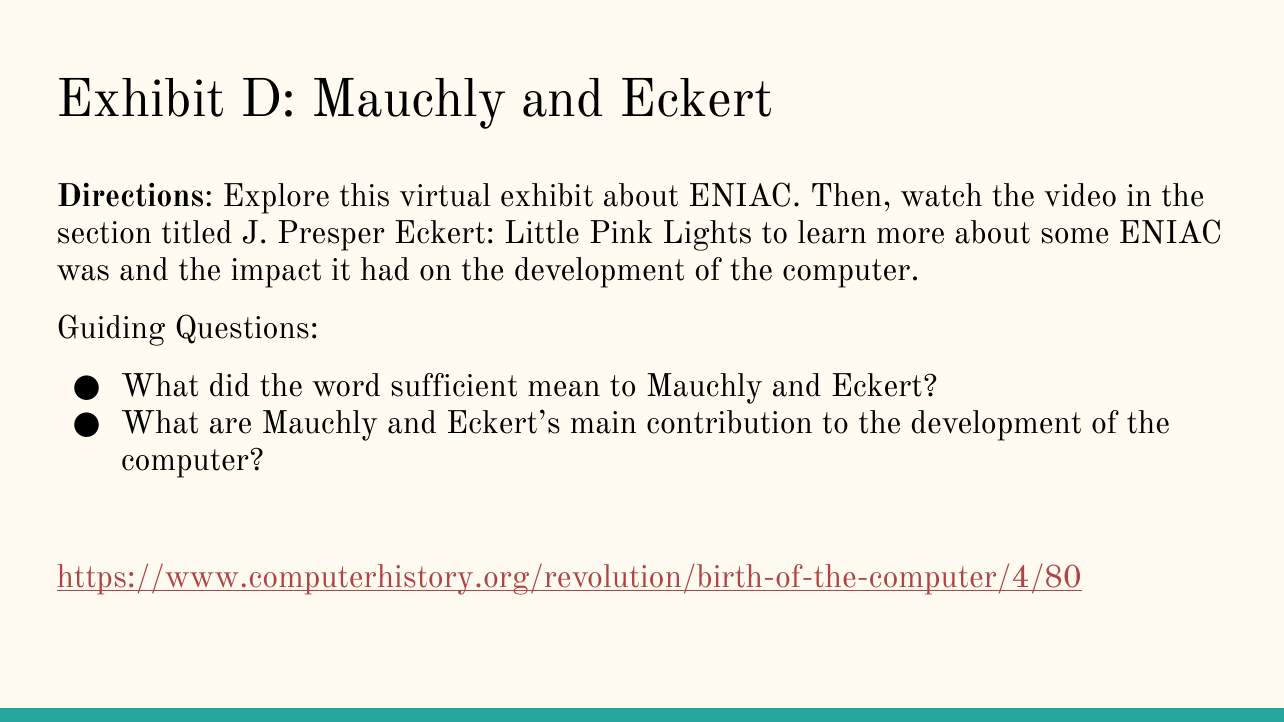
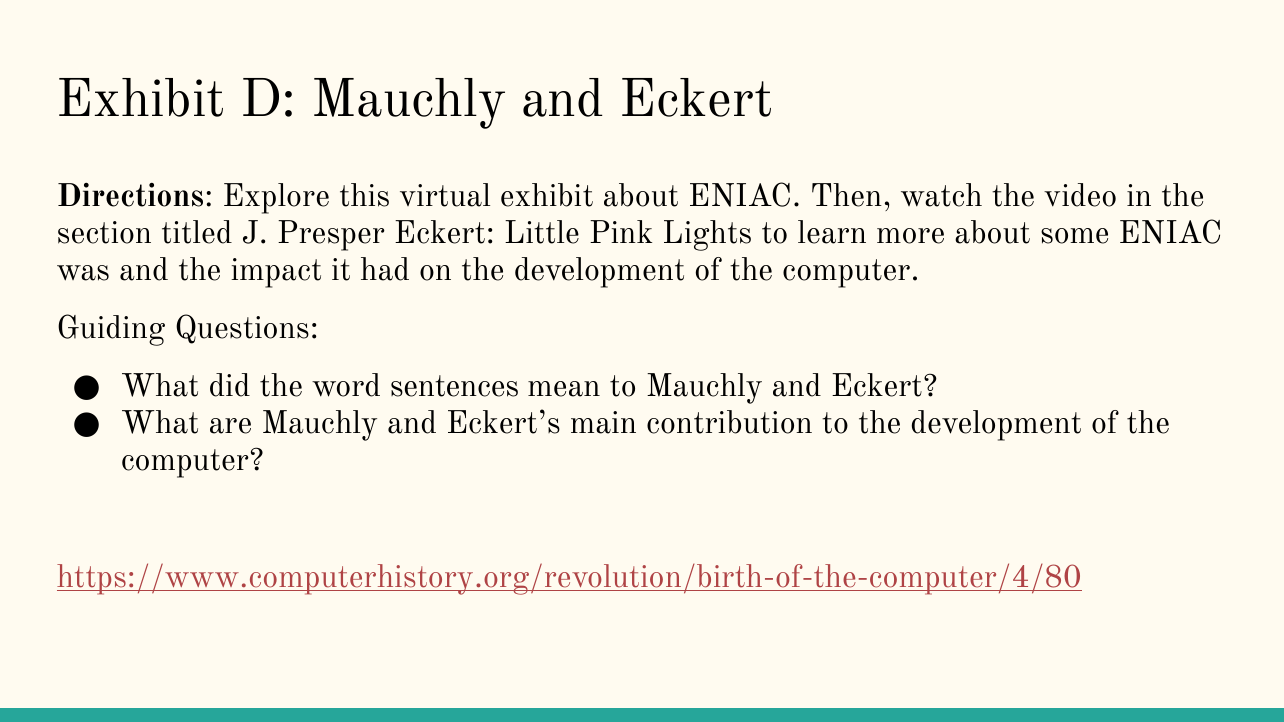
sufficient: sufficient -> sentences
